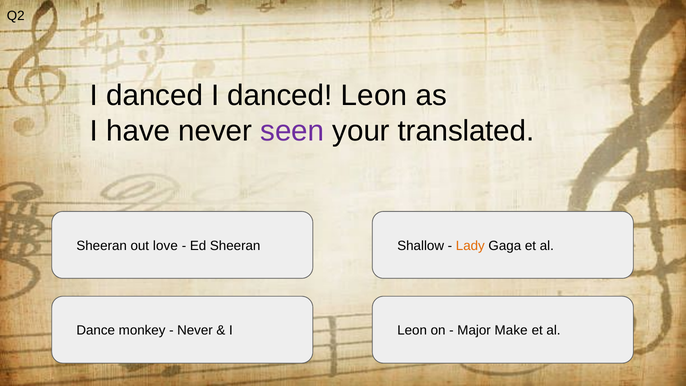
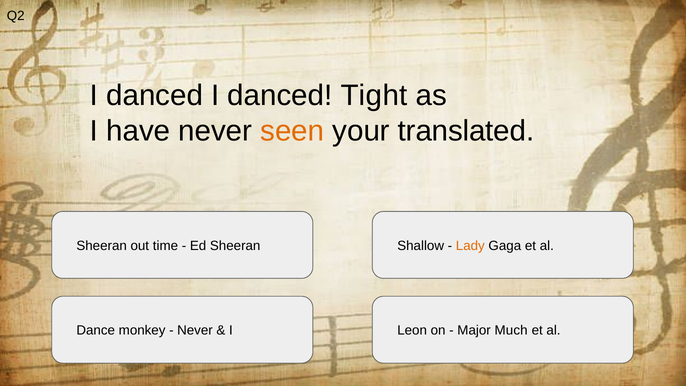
danced Leon: Leon -> Tight
seen colour: purple -> orange
love: love -> time
Make: Make -> Much
